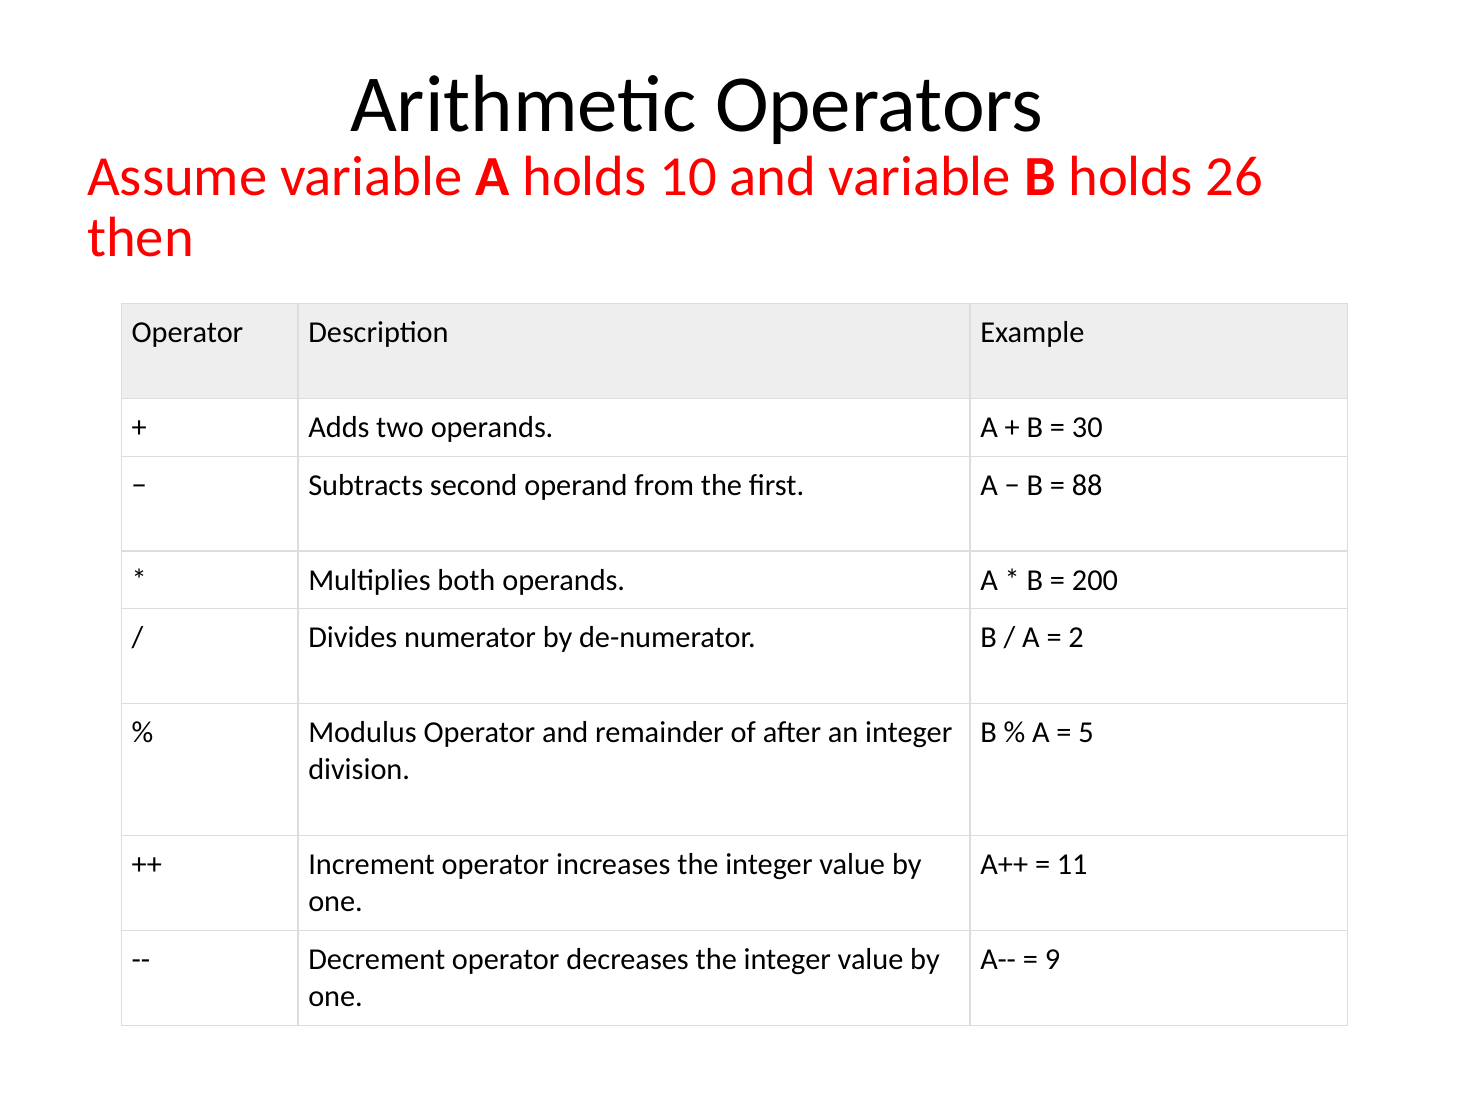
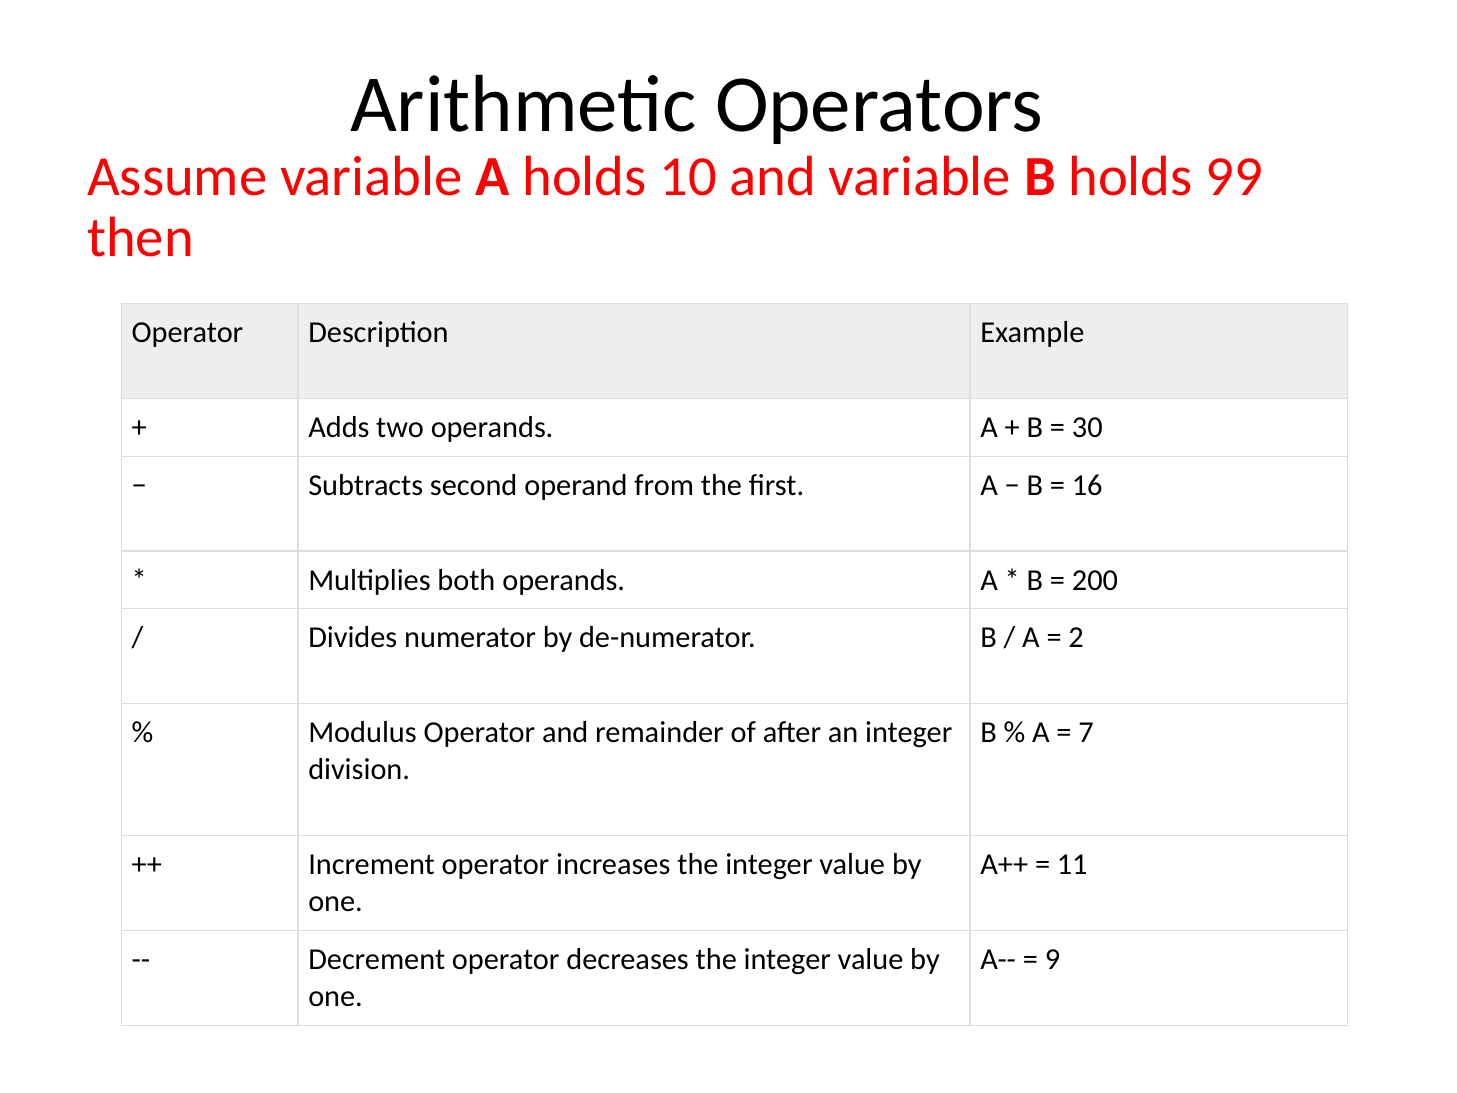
26: 26 -> 99
88: 88 -> 16
5: 5 -> 7
